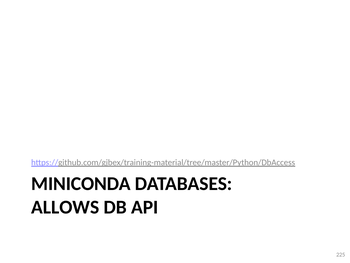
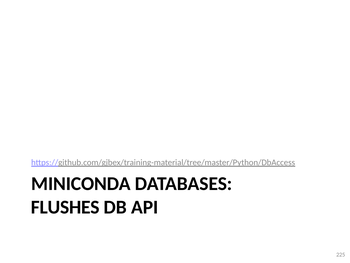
ALLOWS: ALLOWS -> FLUSHES
